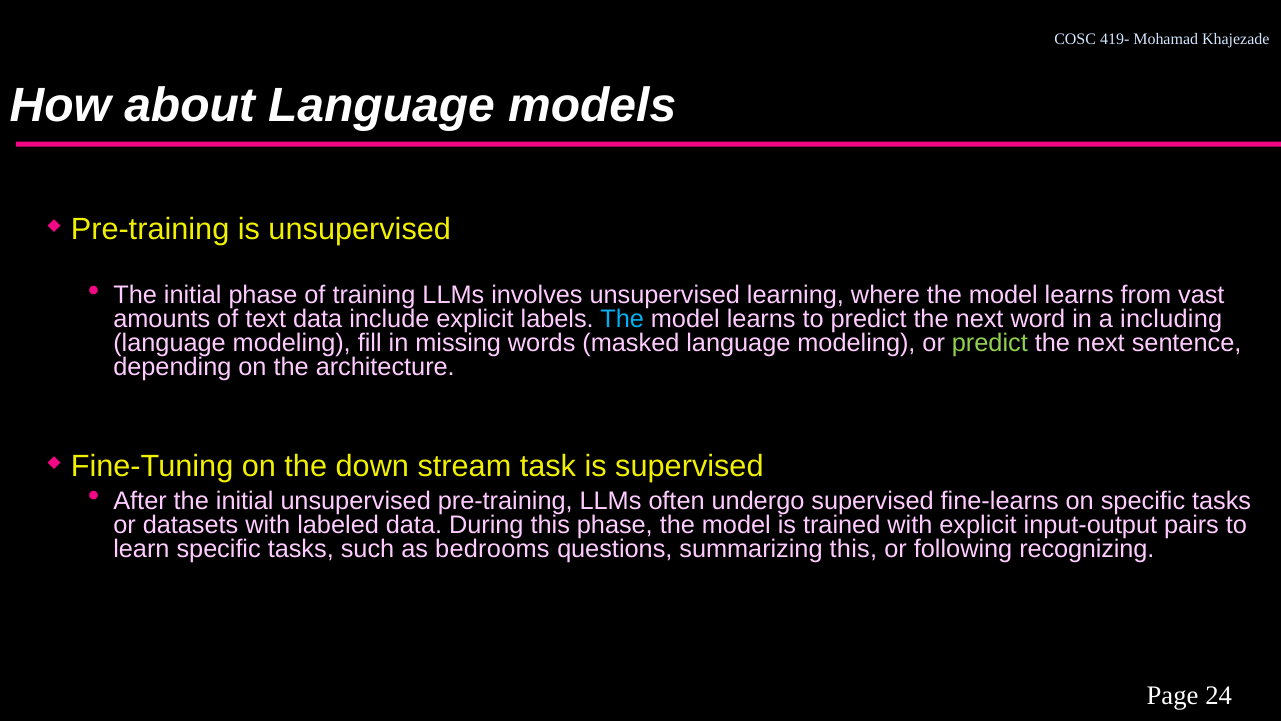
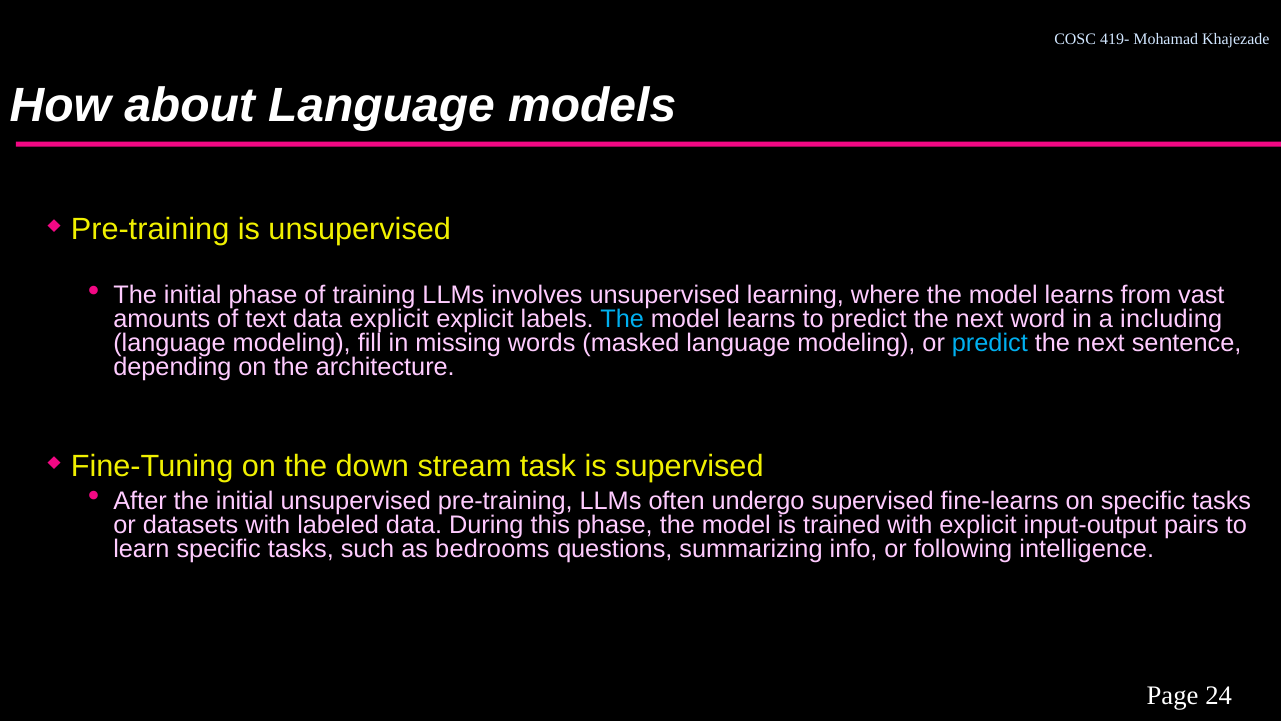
data include: include -> explicit
predict at (990, 343) colour: light green -> light blue
summarizing this: this -> info
recognizing: recognizing -> intelligence
